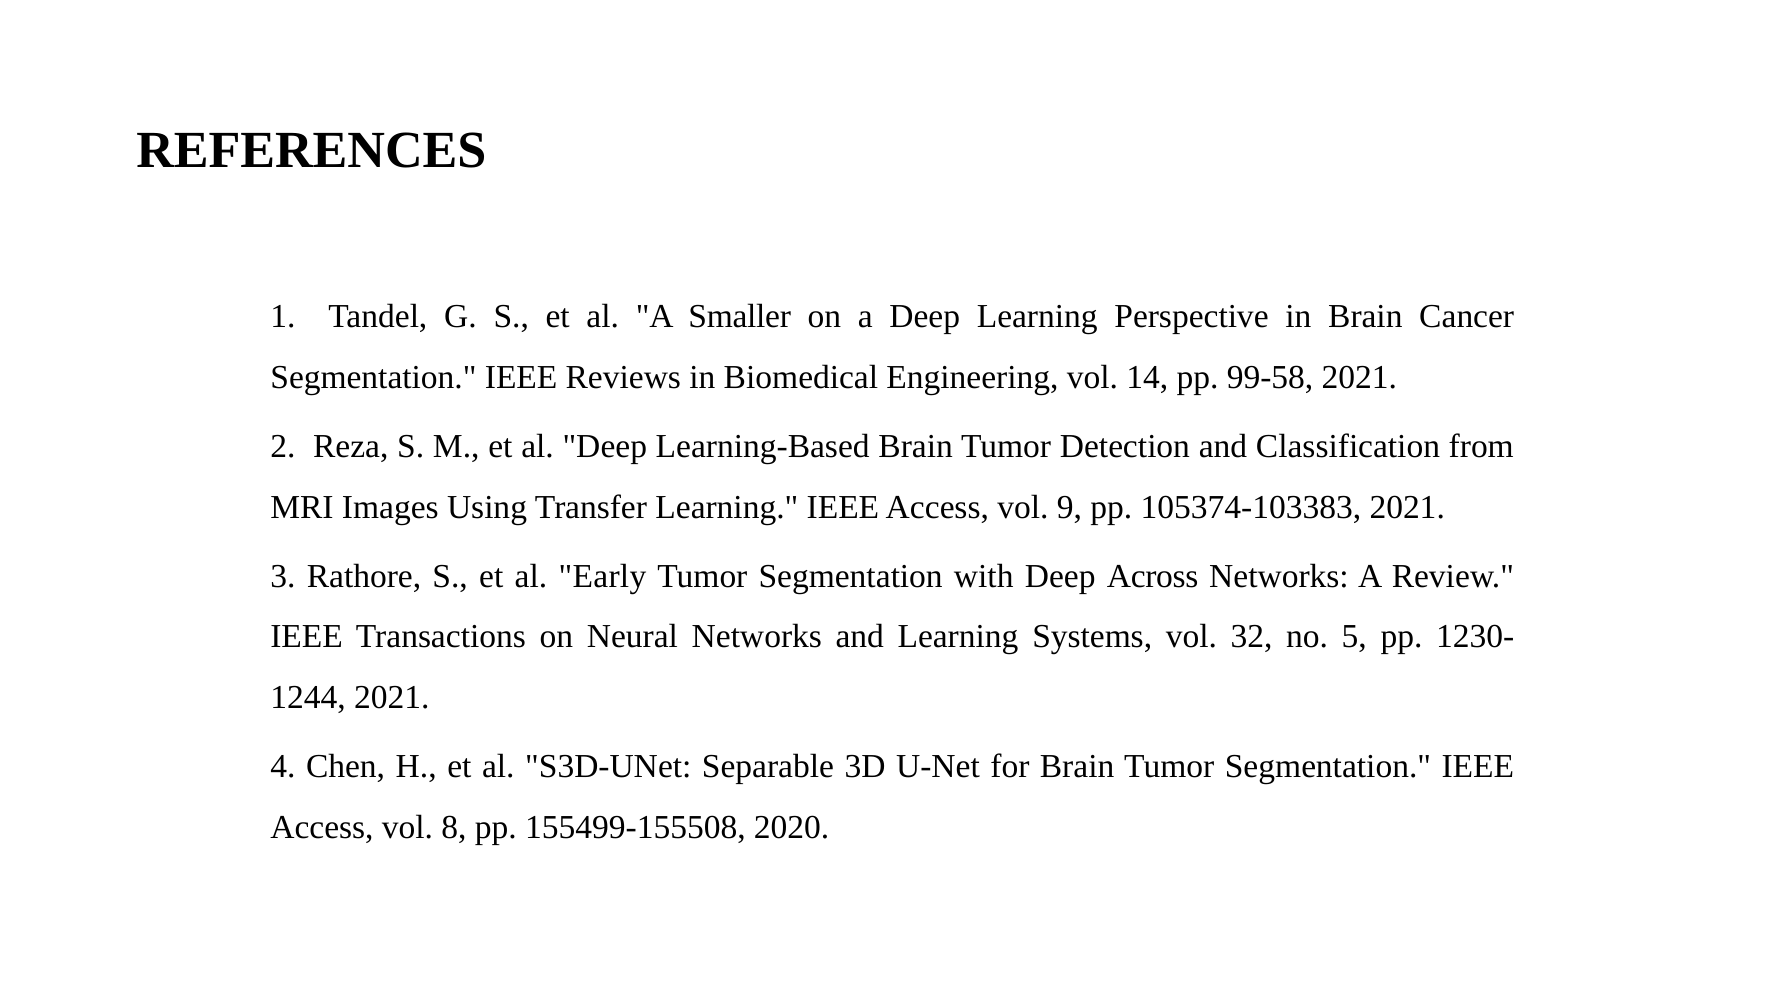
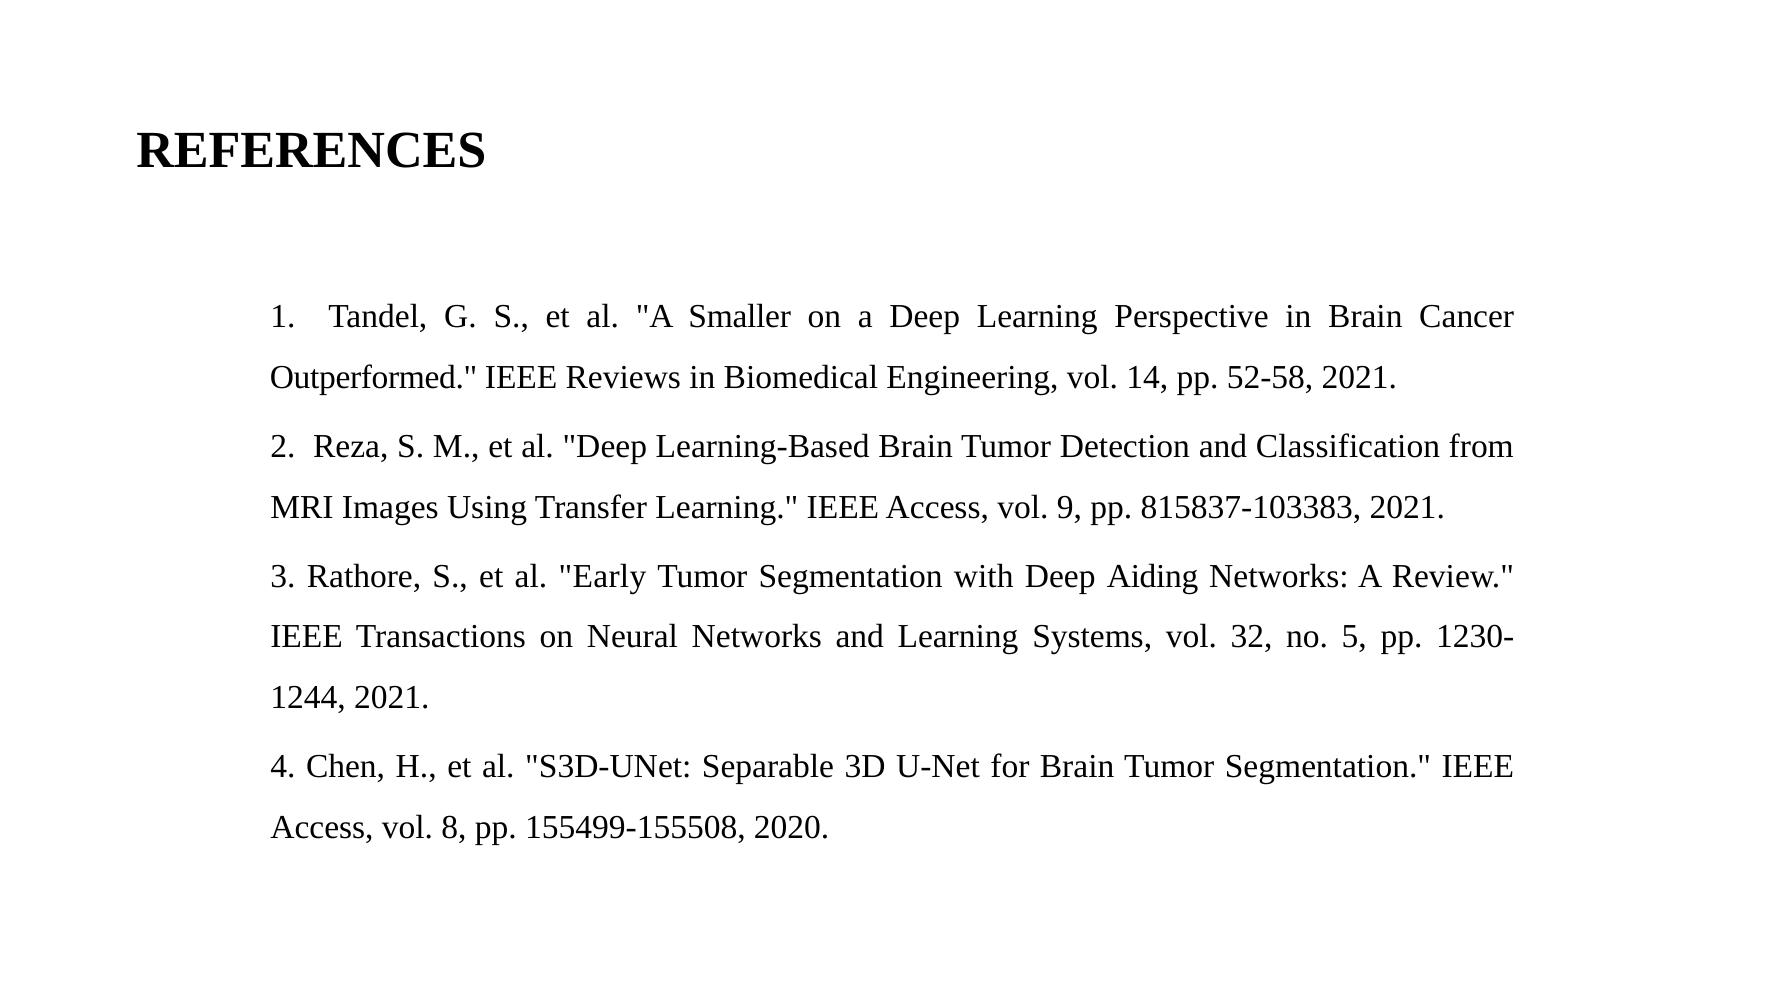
Segmentation at (373, 377): Segmentation -> Outperformed
99-58: 99-58 -> 52-58
105374-103383: 105374-103383 -> 815837-103383
Across: Across -> Aiding
